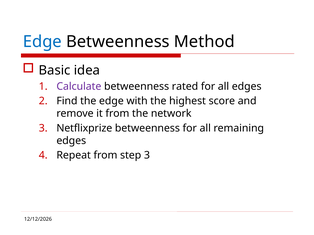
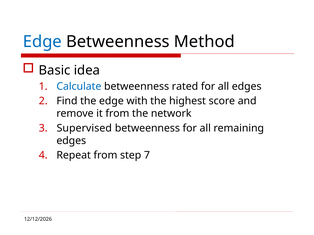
Calculate colour: purple -> blue
Netflixprize: Netflixprize -> Supervised
step 3: 3 -> 7
